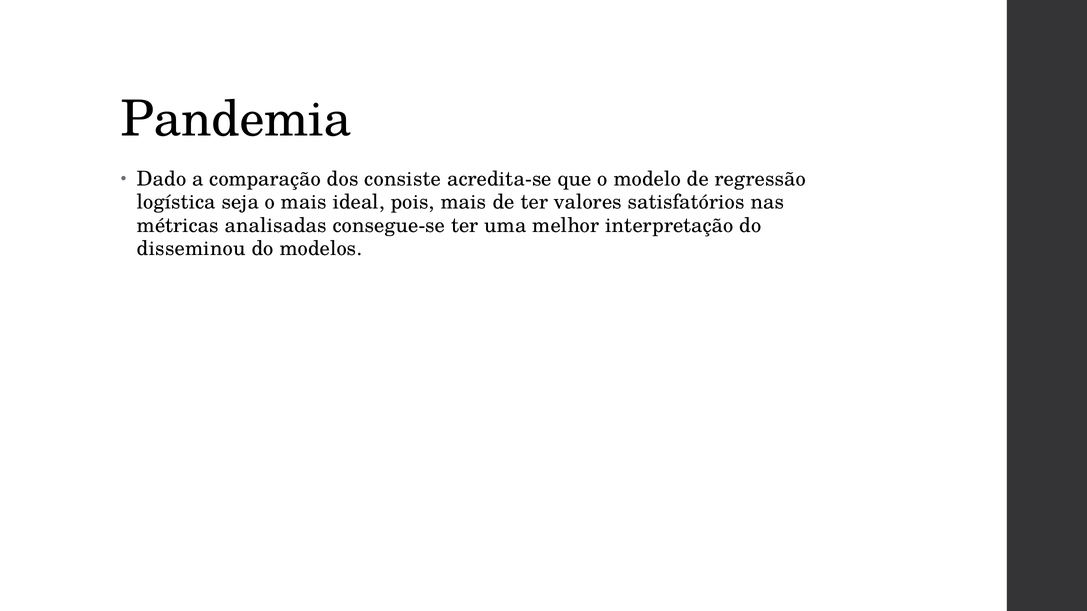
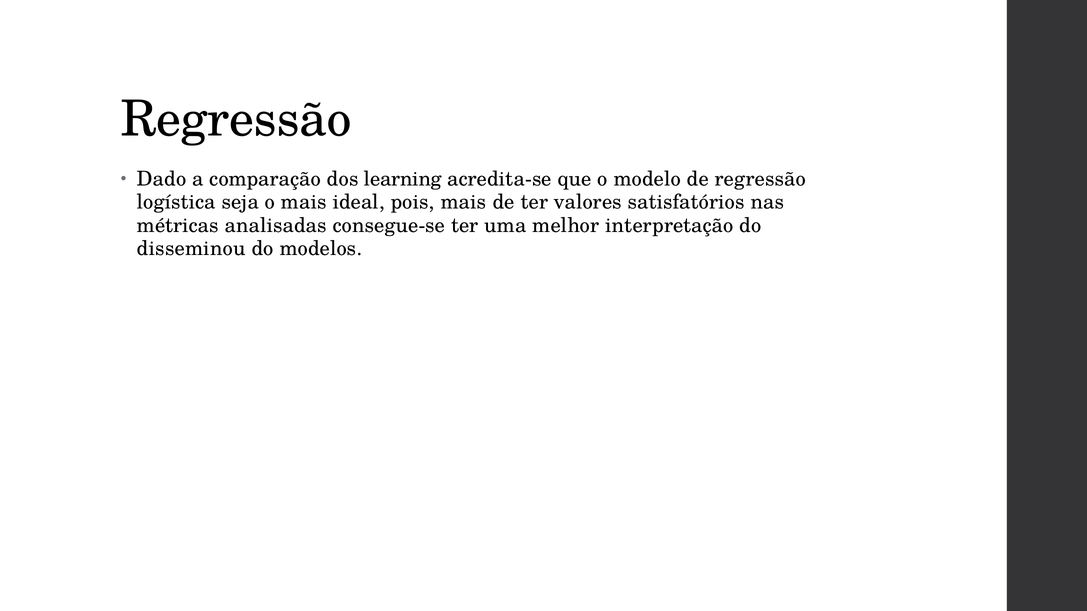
Pandemia at (236, 119): Pandemia -> Regressão
consiste: consiste -> learning
